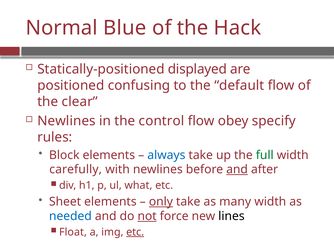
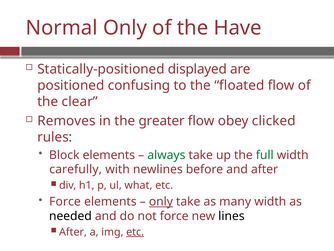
Normal Blue: Blue -> Only
Hack: Hack -> Have
default: default -> floated
Newlines at (66, 121): Newlines -> Removes
control: control -> greater
specify: specify -> clicked
always colour: blue -> green
and at (237, 169) underline: present -> none
Sheet at (65, 201): Sheet -> Force
needed colour: blue -> black
not underline: present -> none
Float at (73, 232): Float -> After
